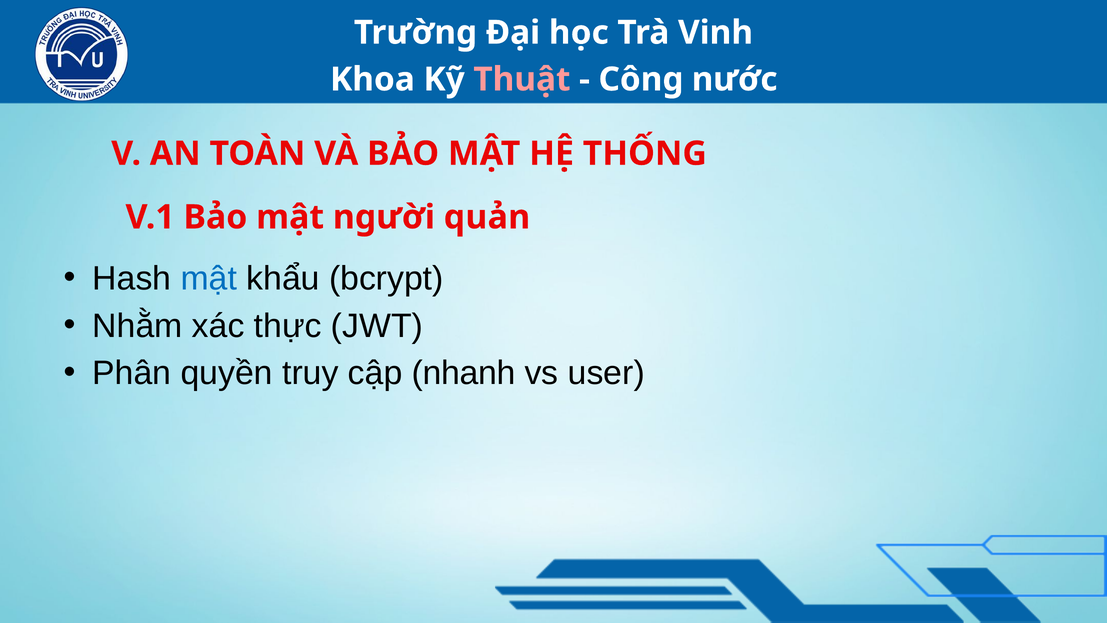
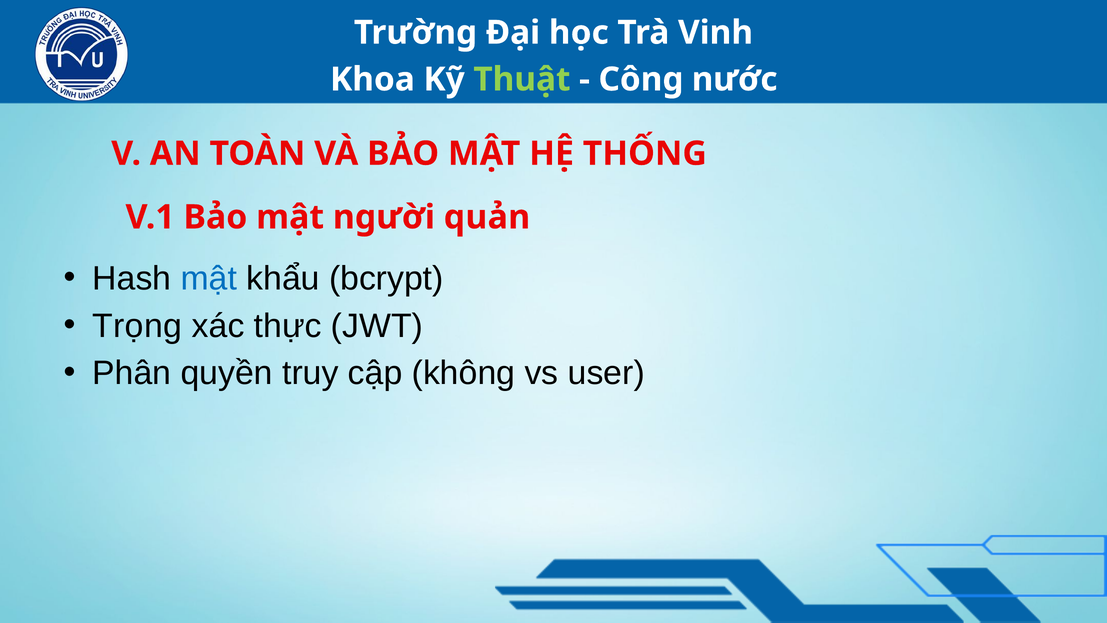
Thuật colour: pink -> light green
Nhằm: Nhằm -> Trọng
nhanh: nhanh -> không
